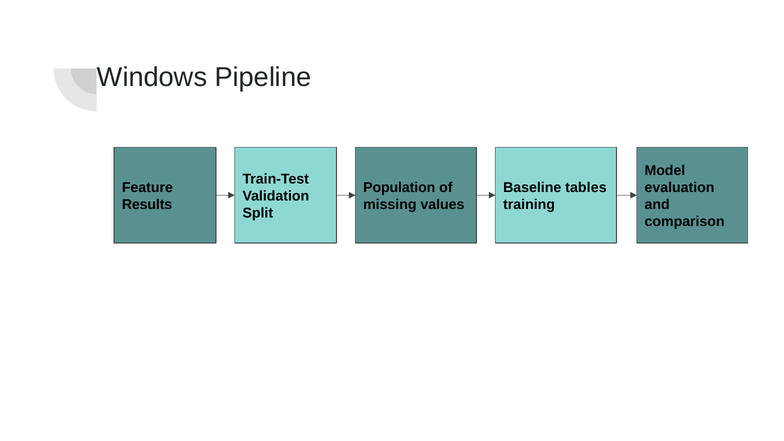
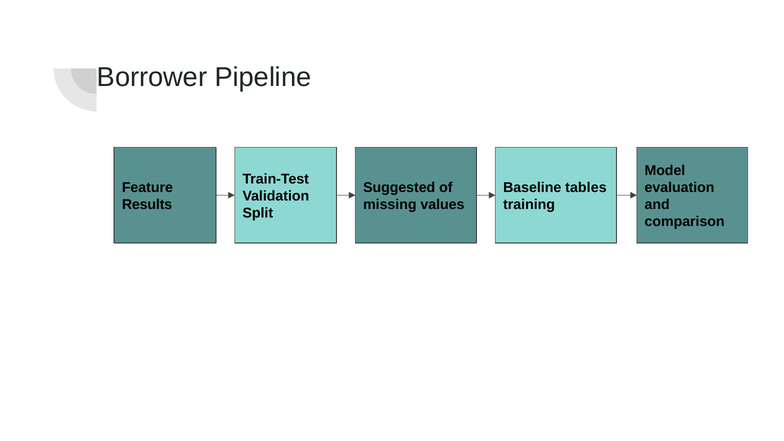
Windows: Windows -> Borrower
Population: Population -> Suggested
